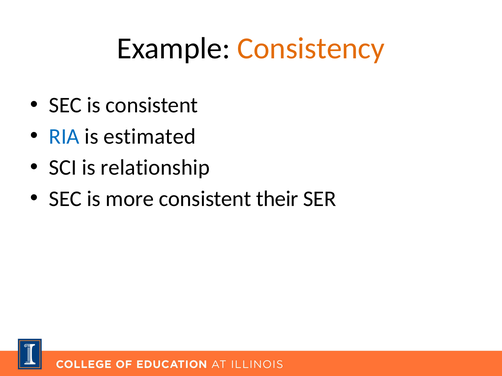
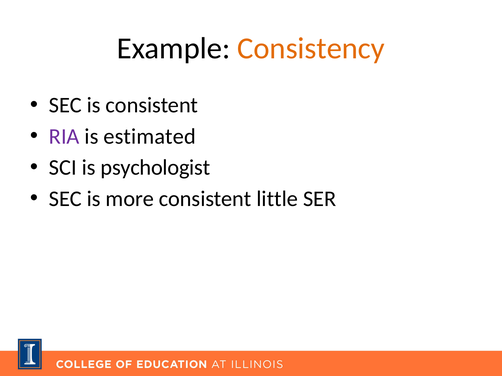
RIA colour: blue -> purple
relationship: relationship -> psychologist
their: their -> little
